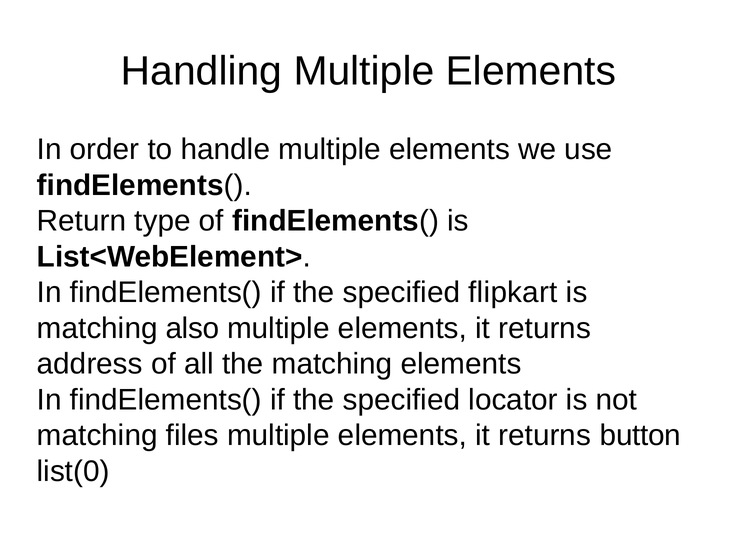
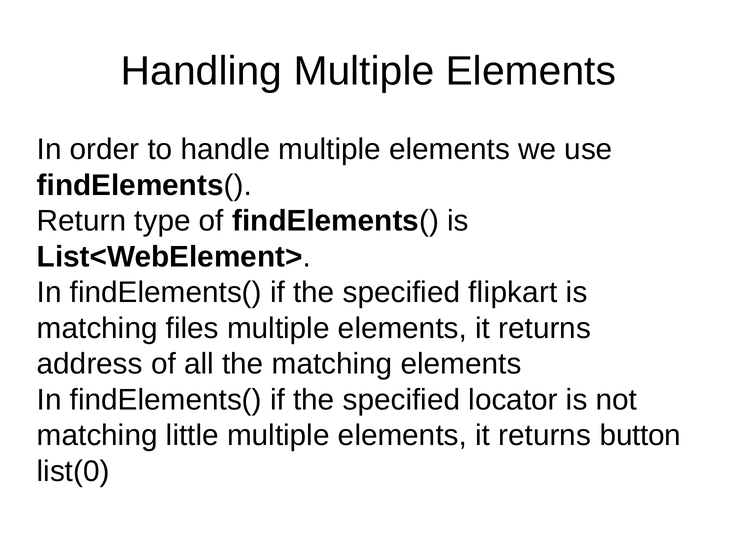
also: also -> files
files: files -> little
